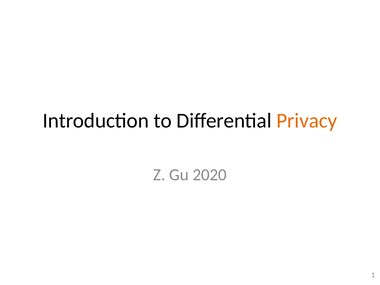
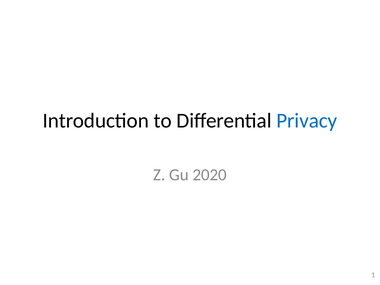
Privacy colour: orange -> blue
